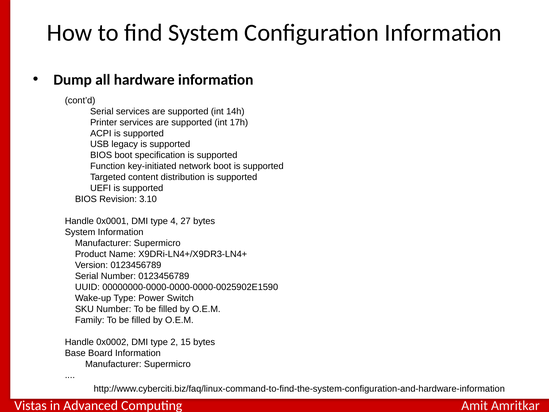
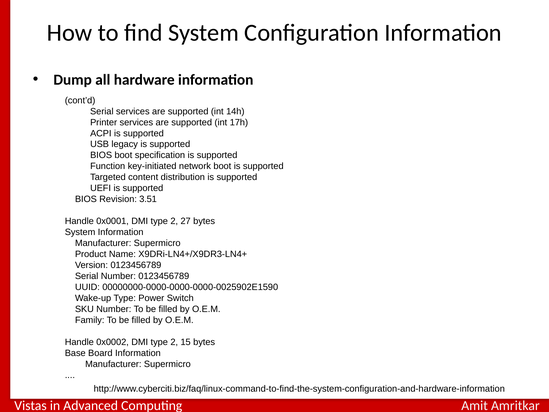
3.10: 3.10 -> 3.51
0x0001 DMI type 4: 4 -> 2
